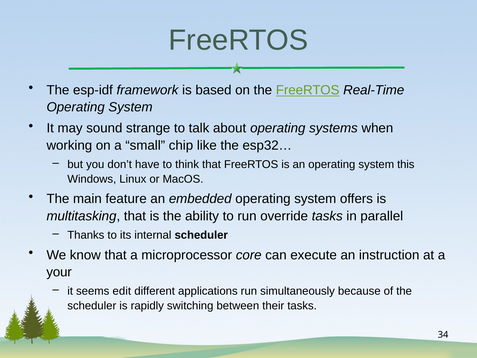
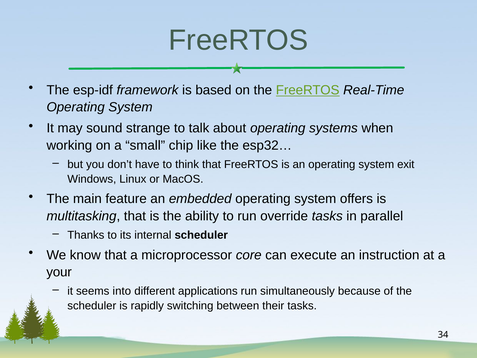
this: this -> exit
edit: edit -> into
